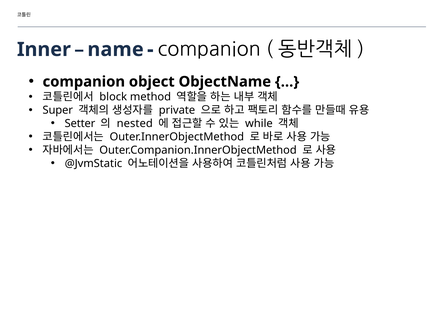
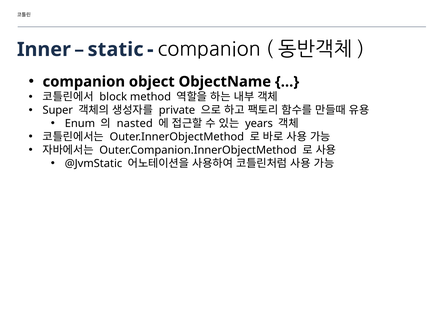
name: name -> static
Setter: Setter -> Enum
nested: nested -> nasted
while: while -> years
